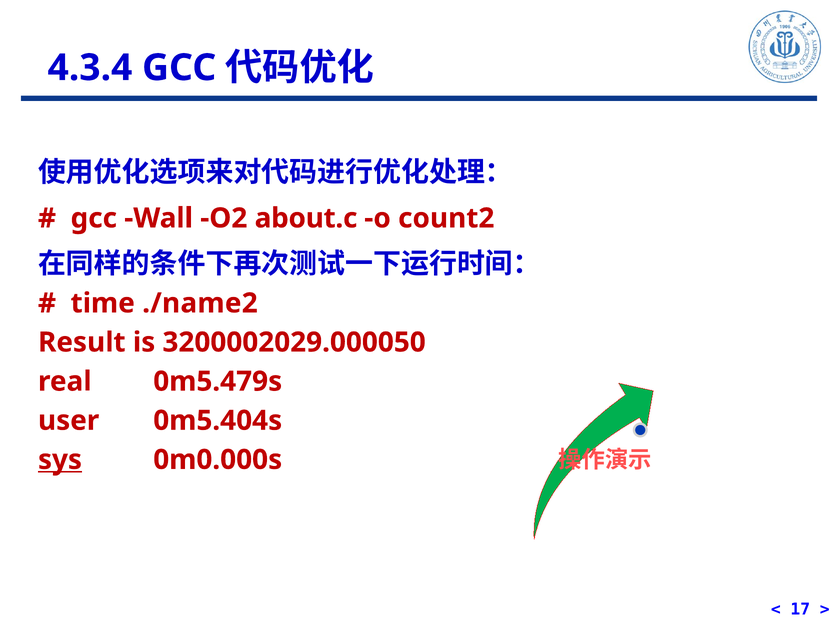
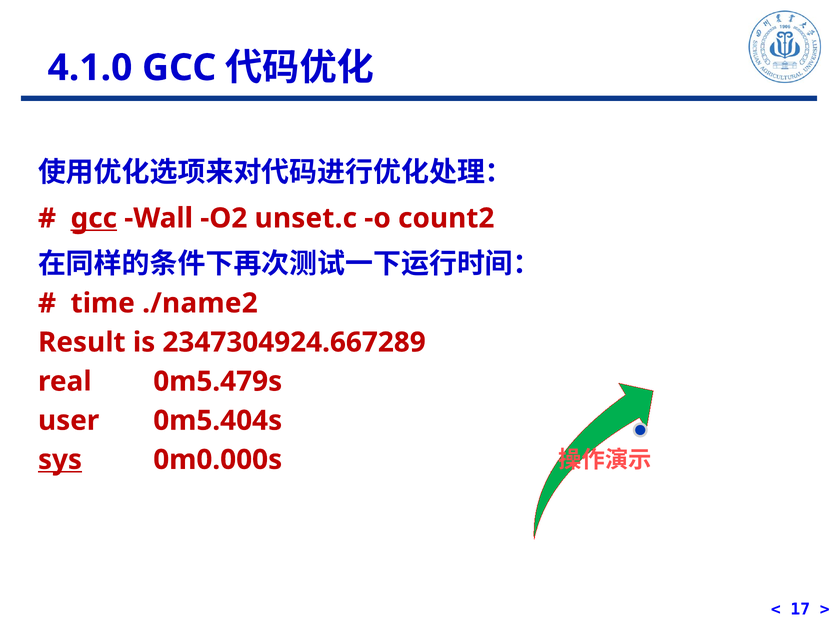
4.3.4: 4.3.4 -> 4.1.0
gcc at (94, 218) underline: none -> present
about.c: about.c -> unset.c
3200002029.000050: 3200002029.000050 -> 2347304924.667289
